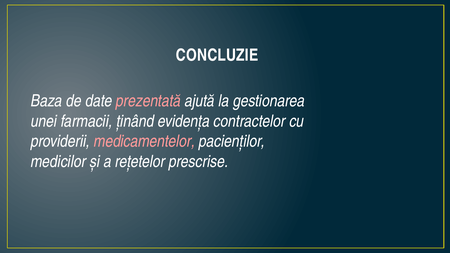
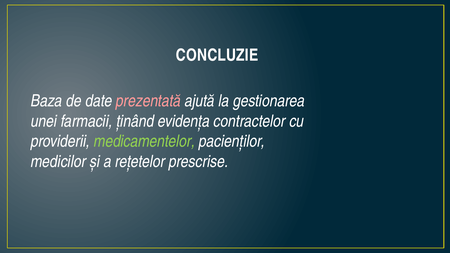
medicamentelor colour: pink -> light green
